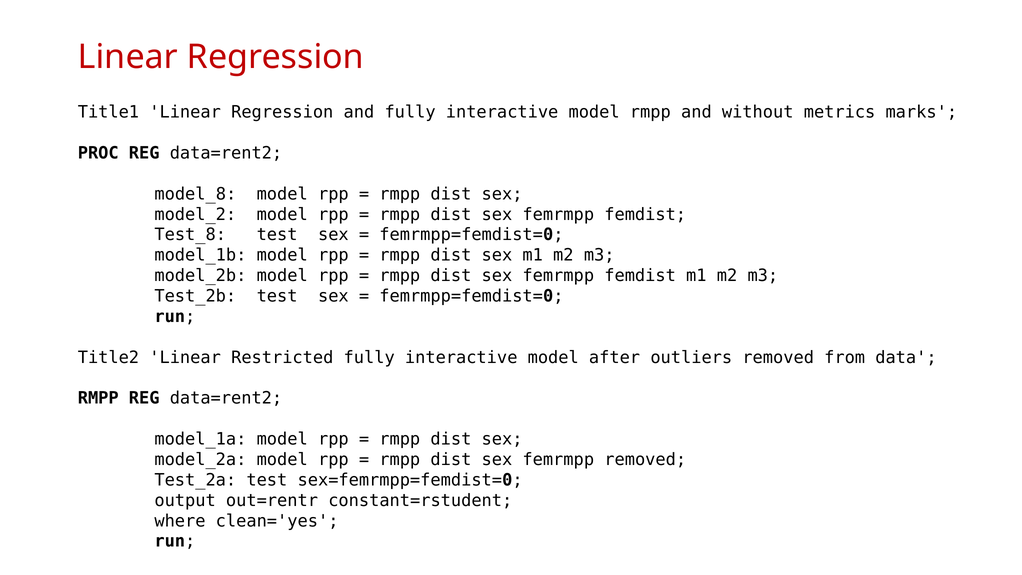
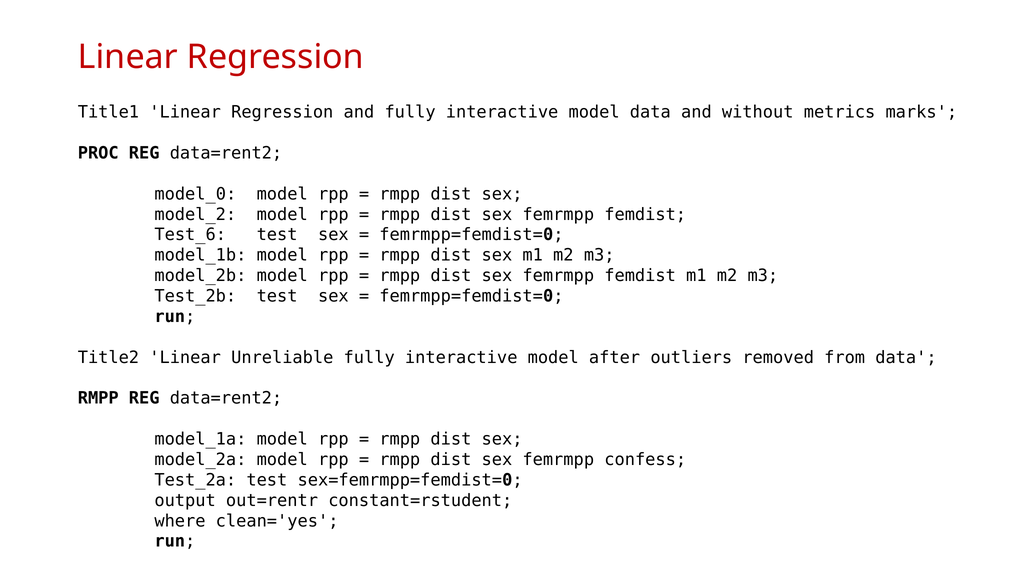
model rmpp: rmpp -> data
model_8: model_8 -> model_0
Test_8: Test_8 -> Test_6
Restricted: Restricted -> Unreliable
femrmpp removed: removed -> confess
